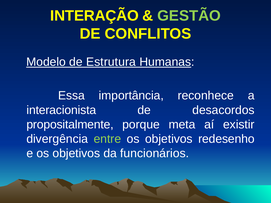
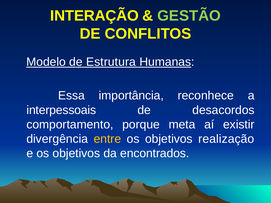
interacionista: interacionista -> interpessoais
propositalmente: propositalmente -> comportamento
entre colour: light green -> yellow
redesenho: redesenho -> realização
funcionários: funcionários -> encontrados
